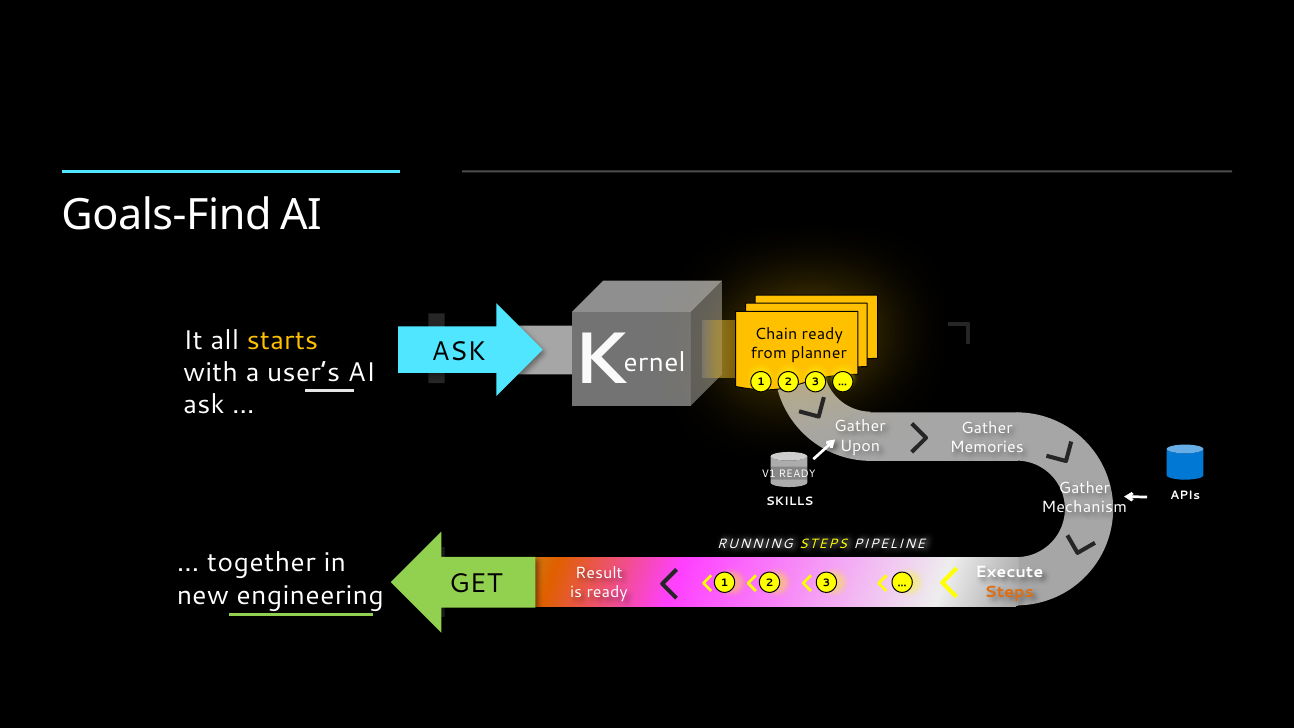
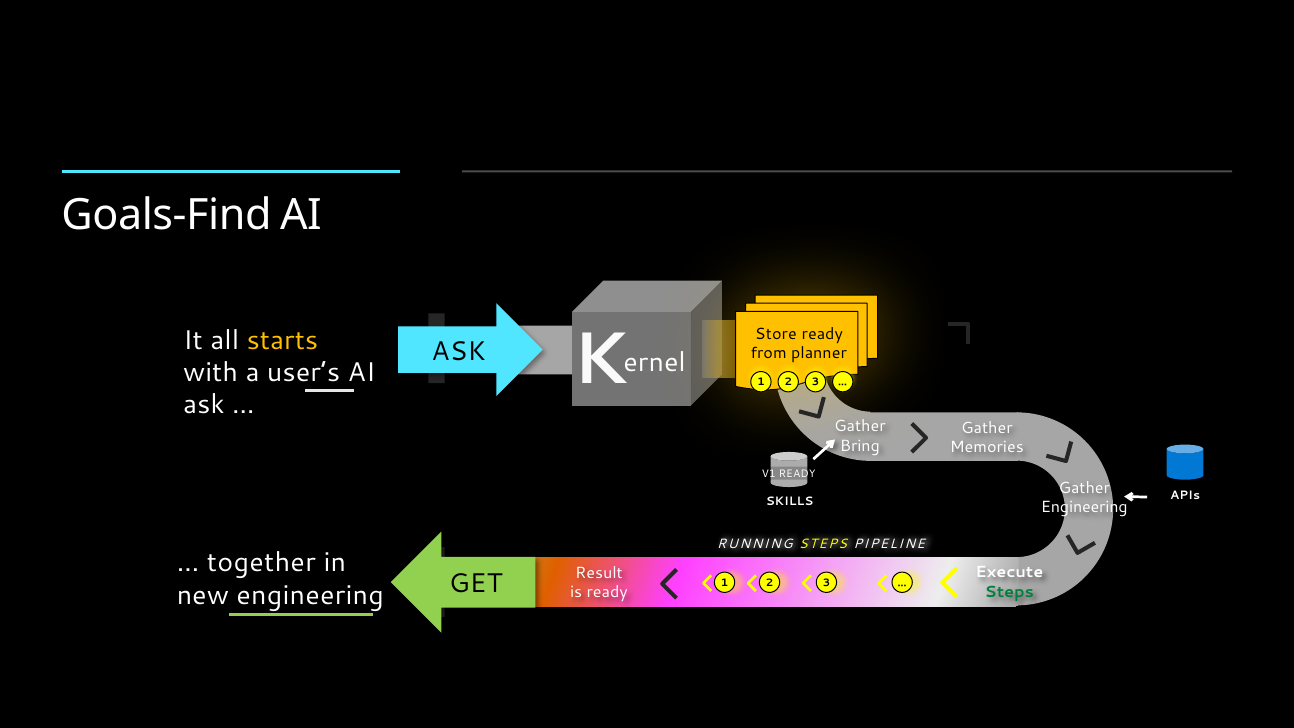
Chain: Chain -> Store
Upon: Upon -> Bring
Mechanism at (1084, 507): Mechanism -> Engineering
Steps at (1009, 592) colour: orange -> green
